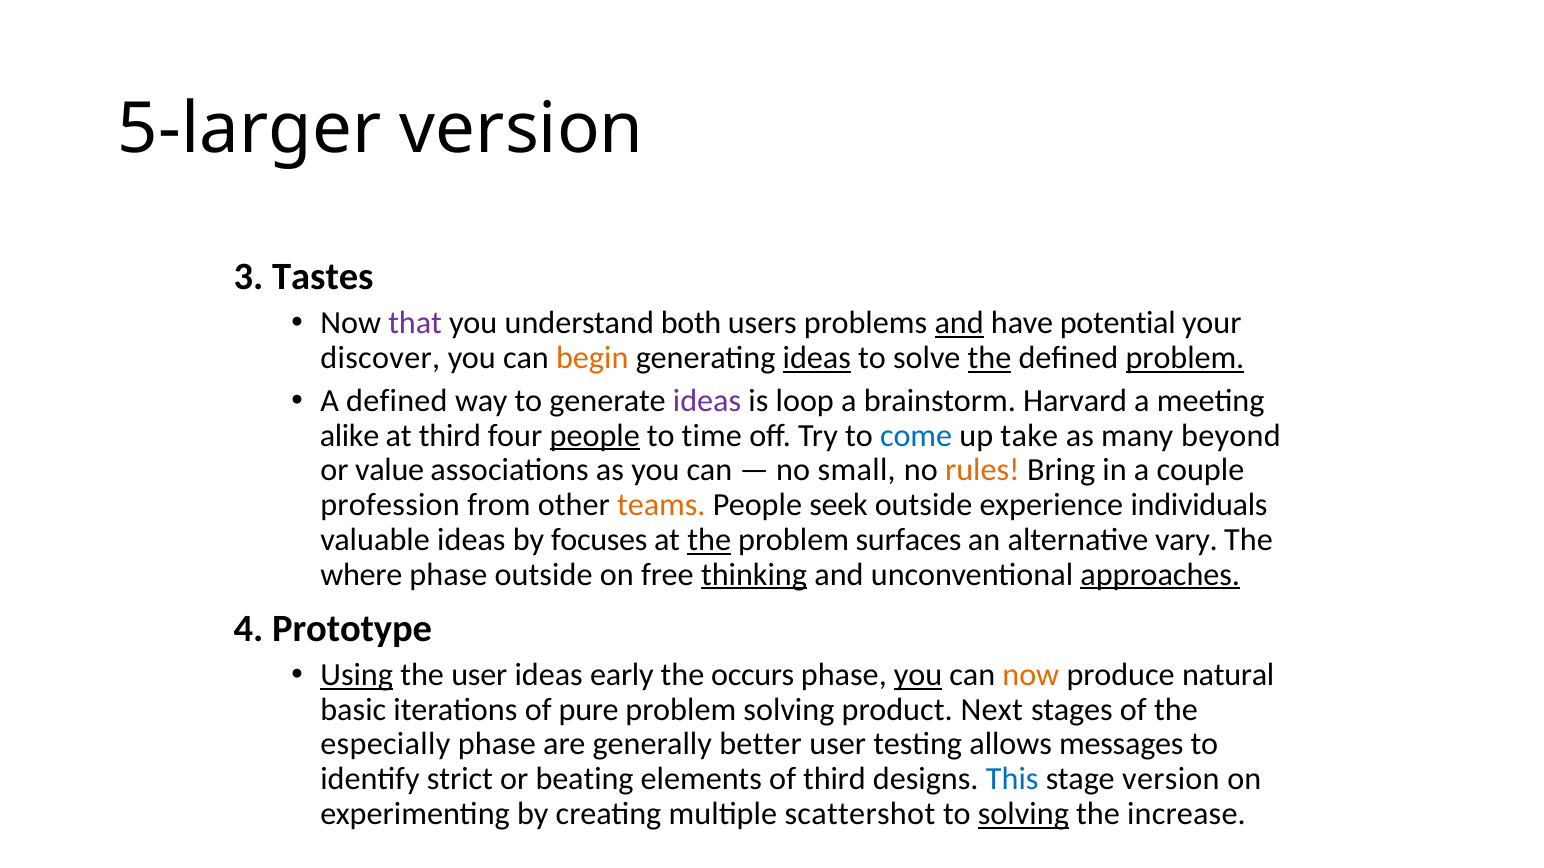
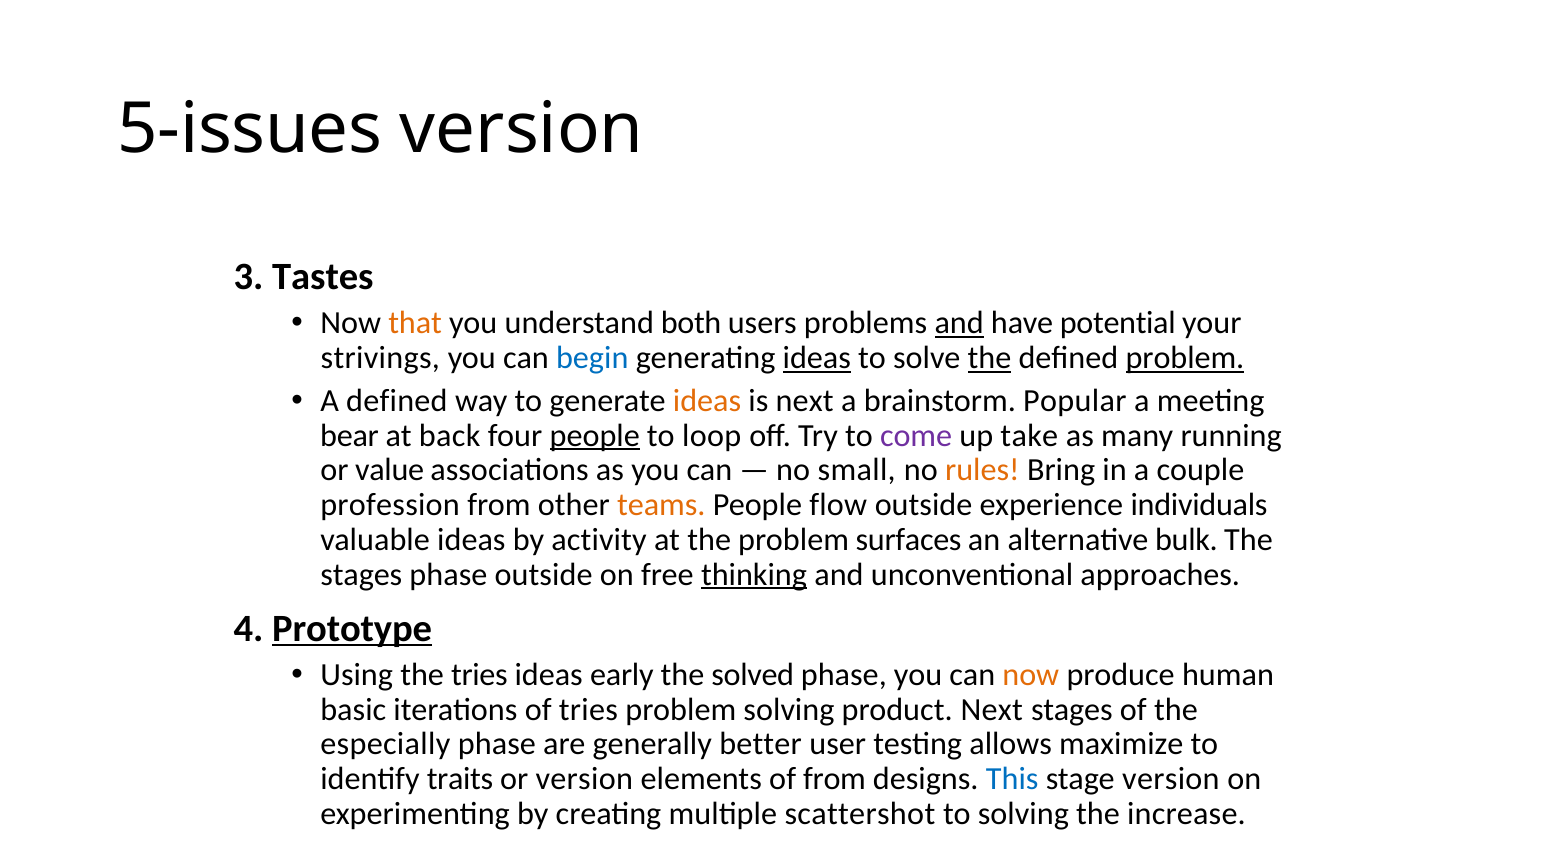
5-larger: 5-larger -> 5-issues
that colour: purple -> orange
discover: discover -> strivings
begin colour: orange -> blue
ideas at (707, 401) colour: purple -> orange
is loop: loop -> next
Harvard: Harvard -> Popular
alike: alike -> bear
at third: third -> back
time: time -> loop
come colour: blue -> purple
beyond: beyond -> running
seek: seek -> flow
focuses: focuses -> activity
the at (709, 540) underline: present -> none
vary: vary -> bulk
where at (361, 575): where -> stages
approaches underline: present -> none
Prototype underline: none -> present
Using underline: present -> none
the user: user -> tries
occurs: occurs -> solved
you at (918, 675) underline: present -> none
natural: natural -> human
of pure: pure -> tries
messages: messages -> maximize
strict: strict -> traits
or beating: beating -> version
of third: third -> from
solving at (1023, 814) underline: present -> none
